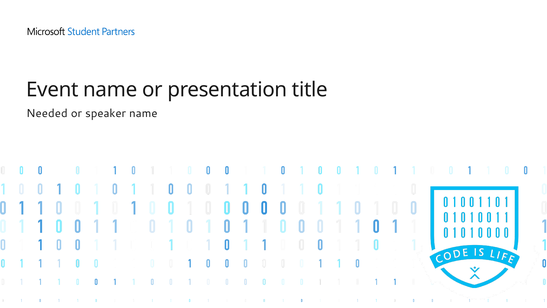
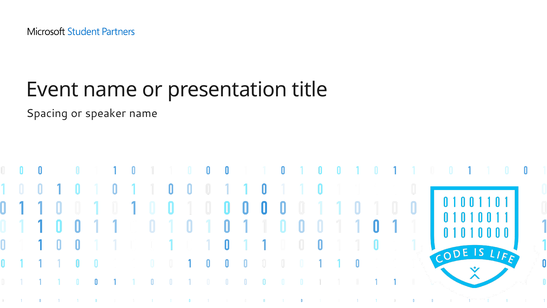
Needed: Needed -> Spacing
